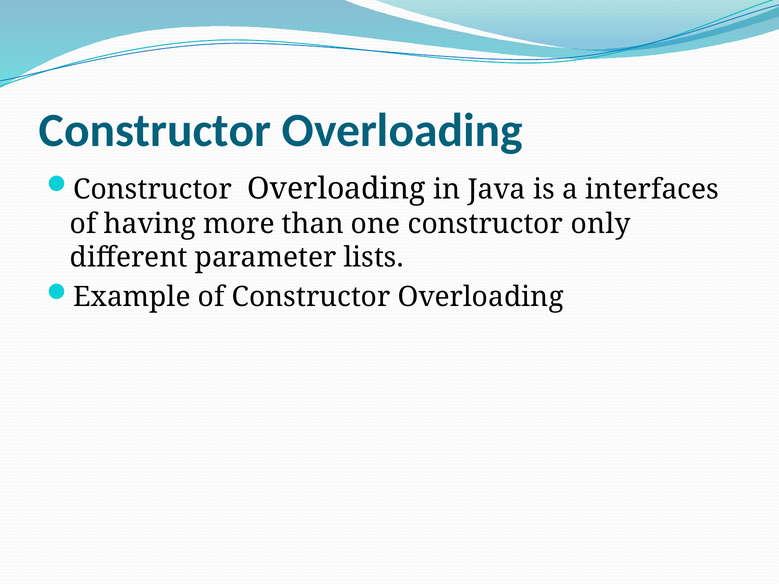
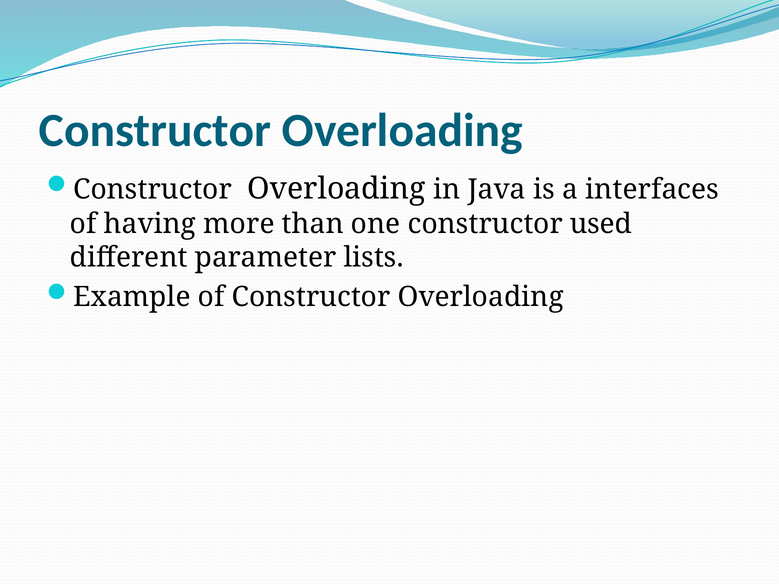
only: only -> used
